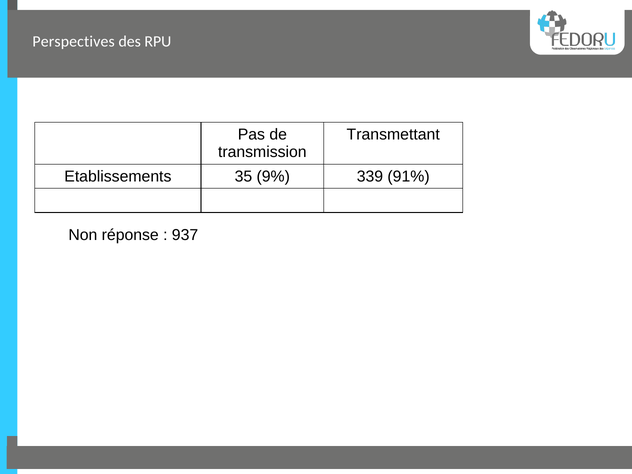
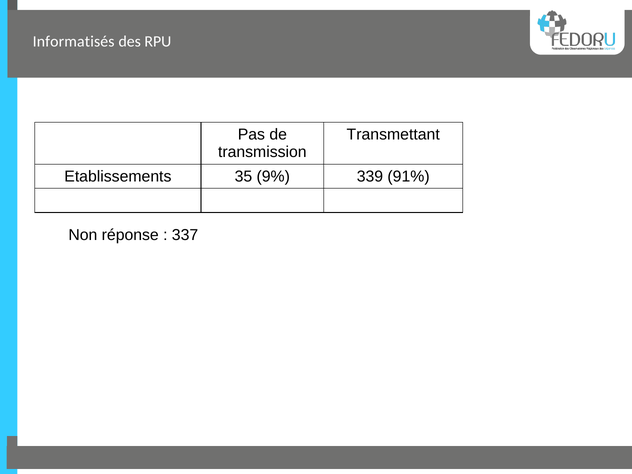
Perspectives: Perspectives -> Informatisés
937: 937 -> 337
